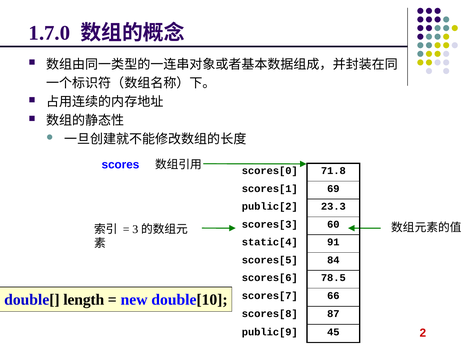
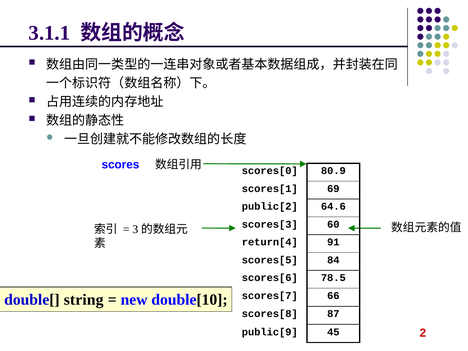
1.7.0: 1.7.0 -> 3.1.1
71.8: 71.8 -> 80.9
23.3: 23.3 -> 64.6
static[4: static[4 -> return[4
length: length -> string
